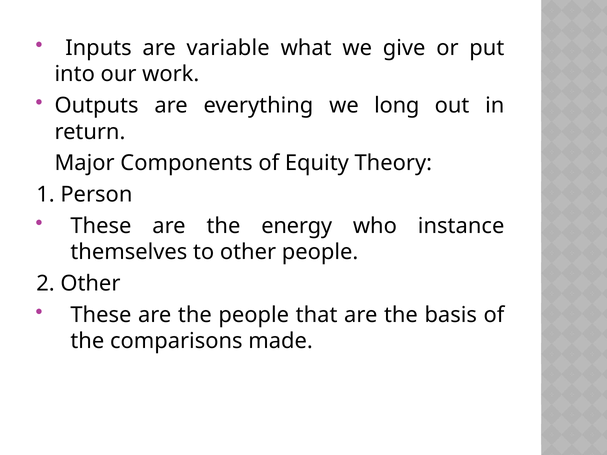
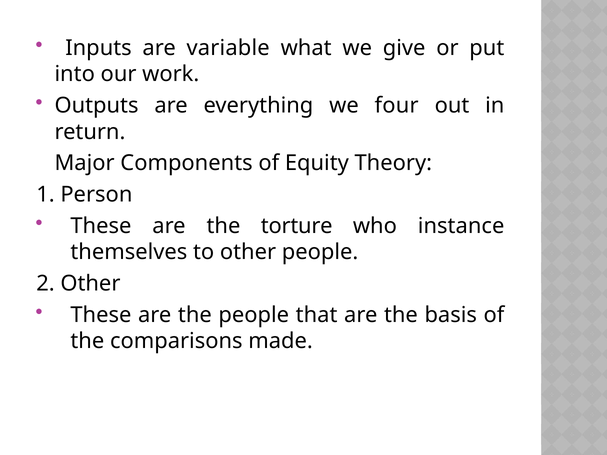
long: long -> four
energy: energy -> torture
